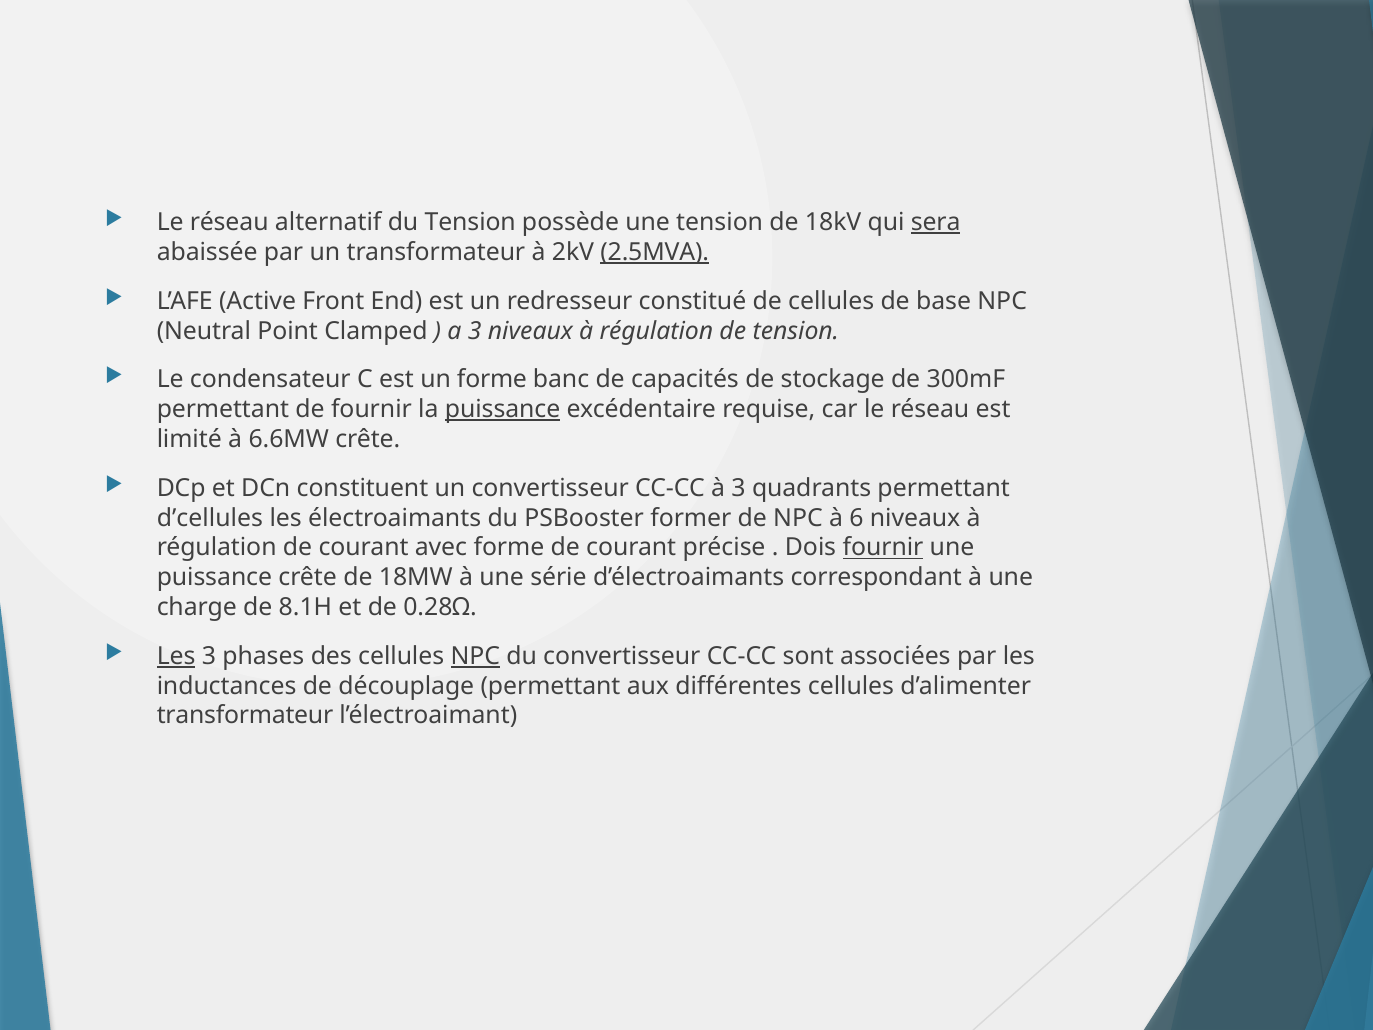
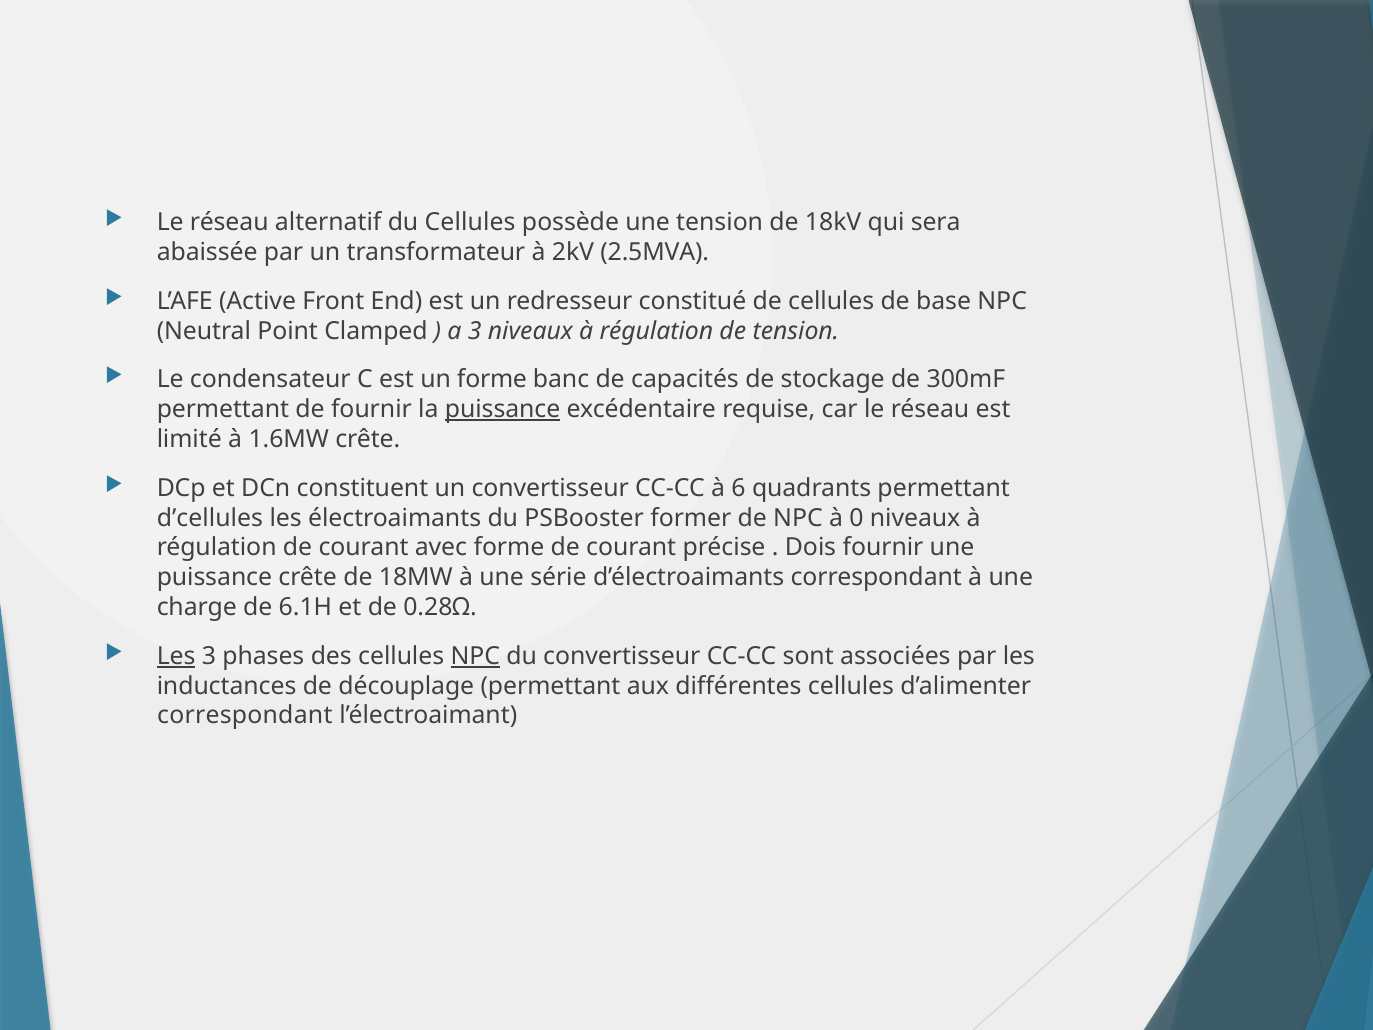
du Tension: Tension -> Cellules
sera underline: present -> none
2.5MVA underline: present -> none
6.6MW: 6.6MW -> 1.6MW
à 3: 3 -> 6
6: 6 -> 0
fournir at (883, 548) underline: present -> none
8.1H: 8.1H -> 6.1H
transformateur at (245, 716): transformateur -> correspondant
